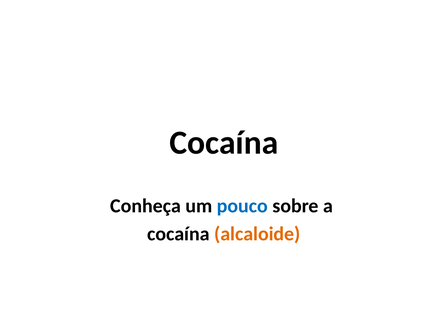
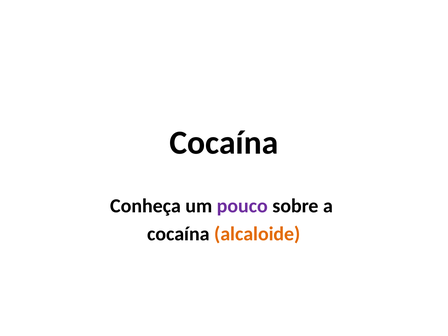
pouco colour: blue -> purple
